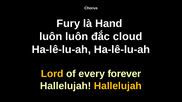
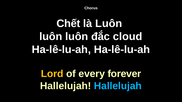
Fury: Fury -> Chết
là Hand: Hand -> Luôn
Hallelujah at (118, 86) colour: yellow -> light blue
